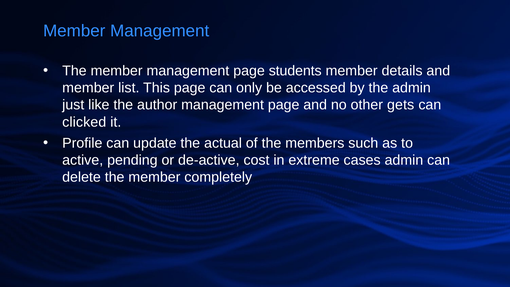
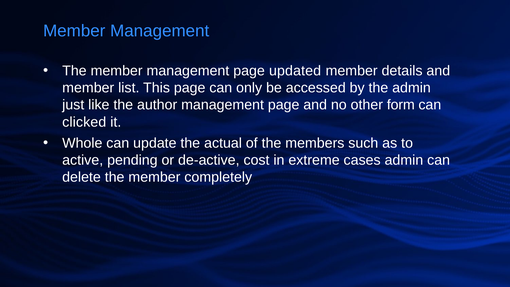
students: students -> updated
gets: gets -> form
Profile: Profile -> Whole
